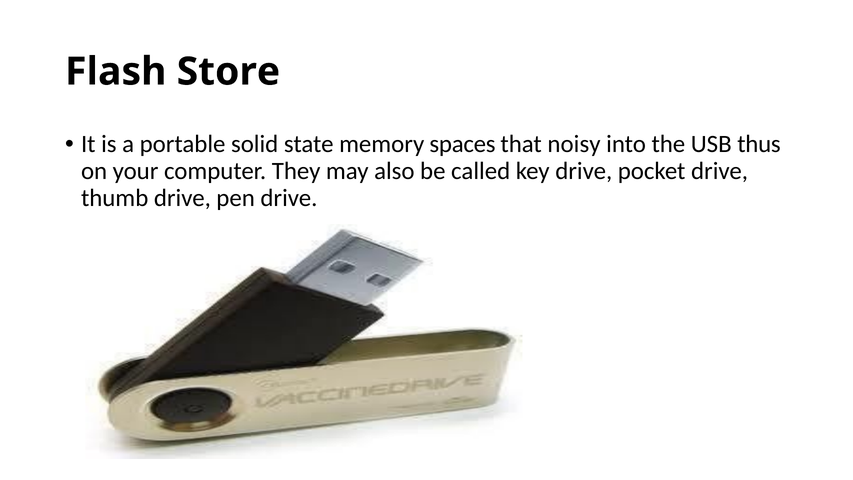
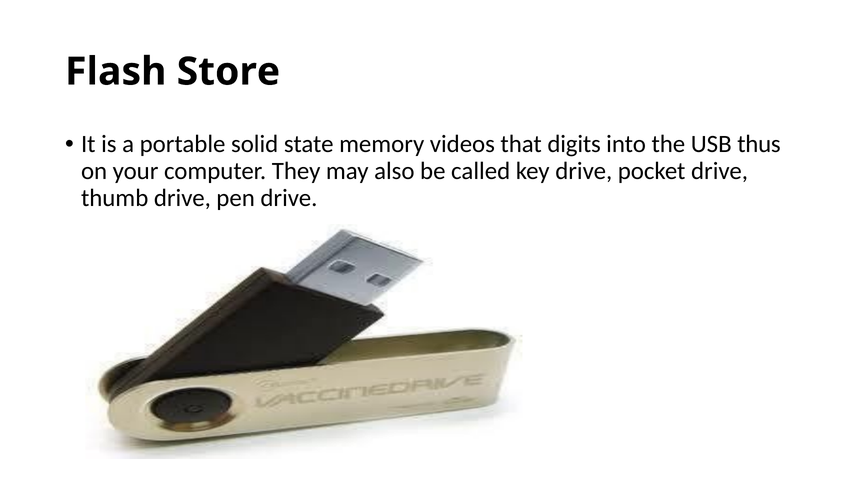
spaces: spaces -> videos
noisy: noisy -> digits
